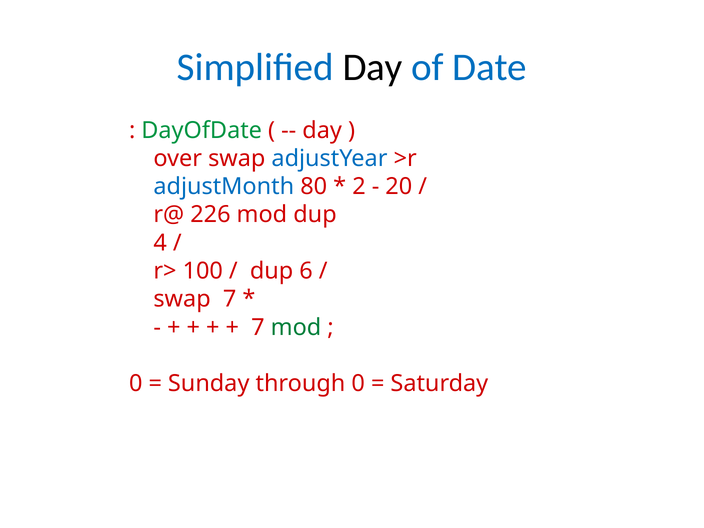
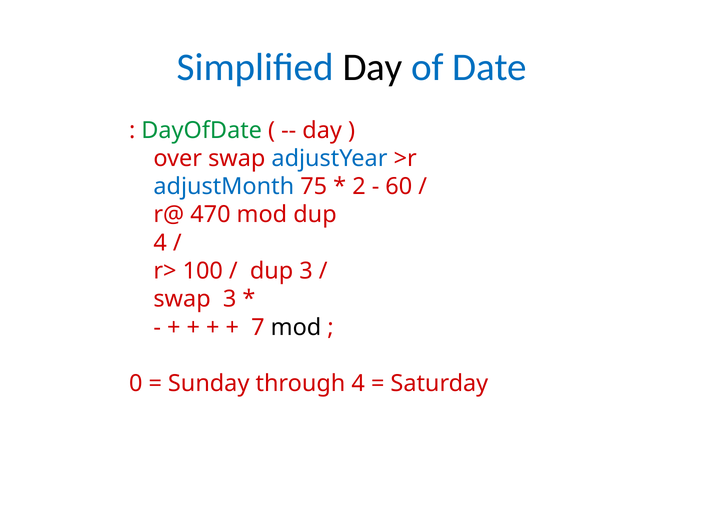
80: 80 -> 75
20: 20 -> 60
226: 226 -> 470
dup 6: 6 -> 3
swap 7: 7 -> 3
mod at (296, 327) colour: green -> black
through 0: 0 -> 4
